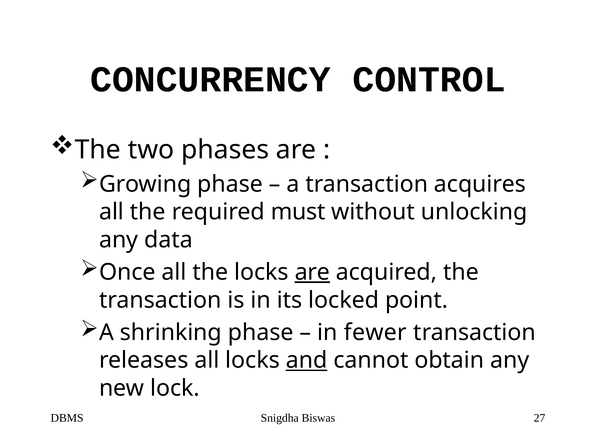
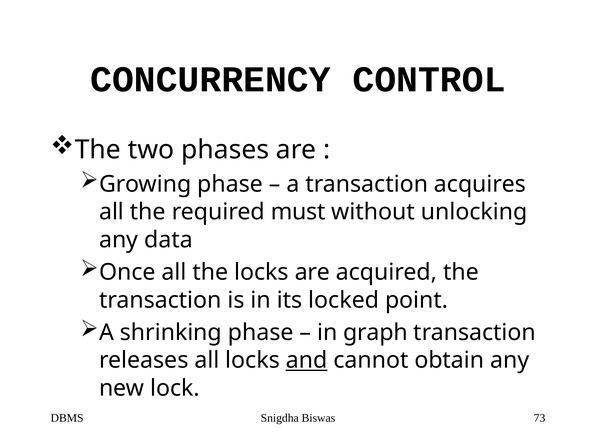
are at (312, 272) underline: present -> none
fewer: fewer -> graph
27: 27 -> 73
